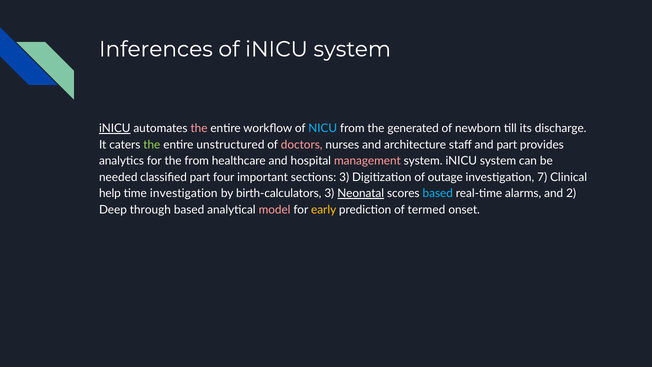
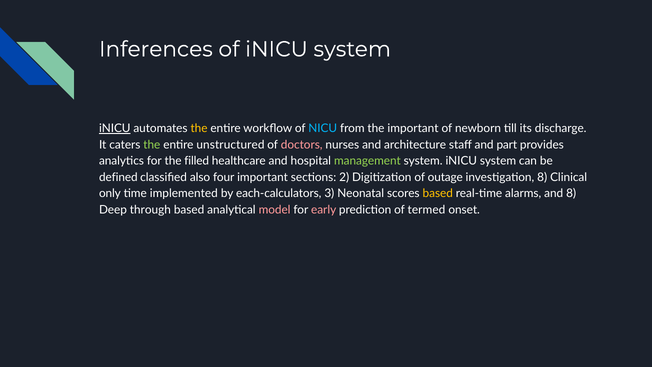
the at (199, 128) colour: pink -> yellow
the generated: generated -> important
the from: from -> filled
management colour: pink -> light green
needed: needed -> defined
classified part: part -> also
sections 3: 3 -> 2
investigation 7: 7 -> 8
help: help -> only
time investigation: investigation -> implemented
birth-calculators: birth-calculators -> each-calculators
Neonatal underline: present -> none
based at (438, 193) colour: light blue -> yellow
and 2: 2 -> 8
early colour: yellow -> pink
